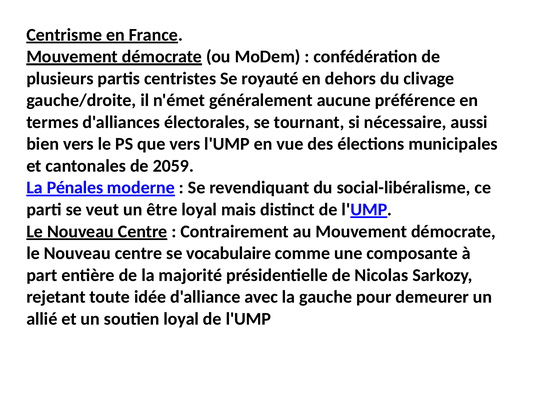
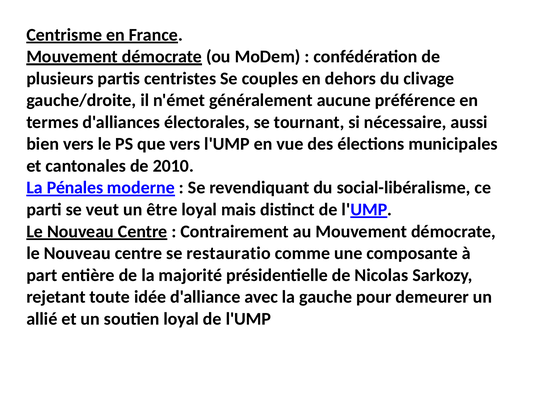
royauté: royauté -> couples
2059: 2059 -> 2010
vocabulaire: vocabulaire -> restauratio
